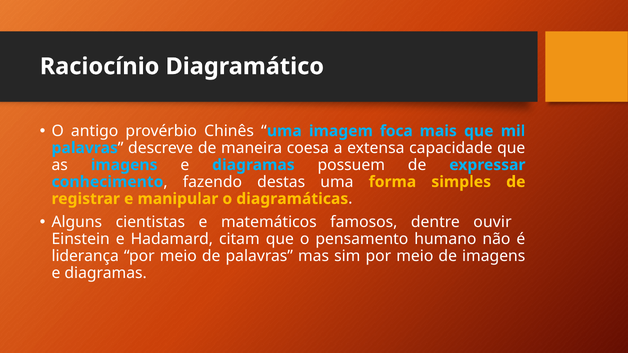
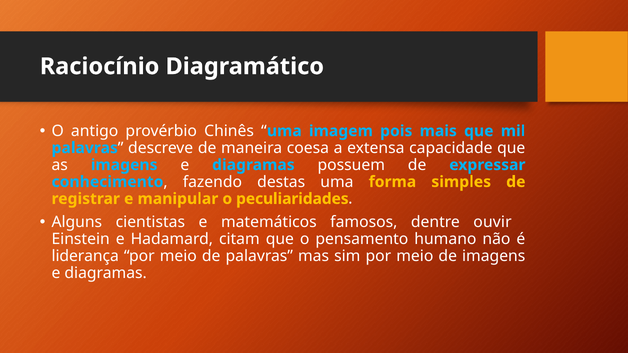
foca: foca -> pois
diagramáticas: diagramáticas -> peculiaridades
